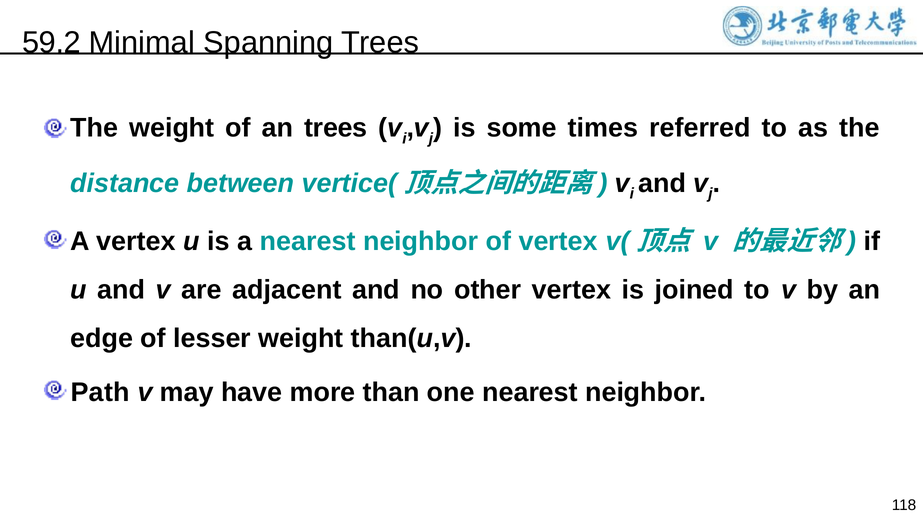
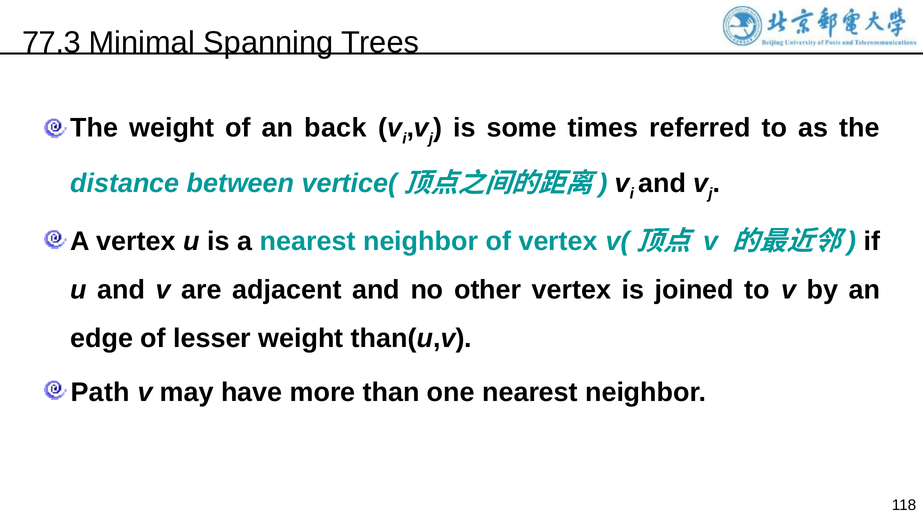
59.2: 59.2 -> 77.3
an trees: trees -> back
